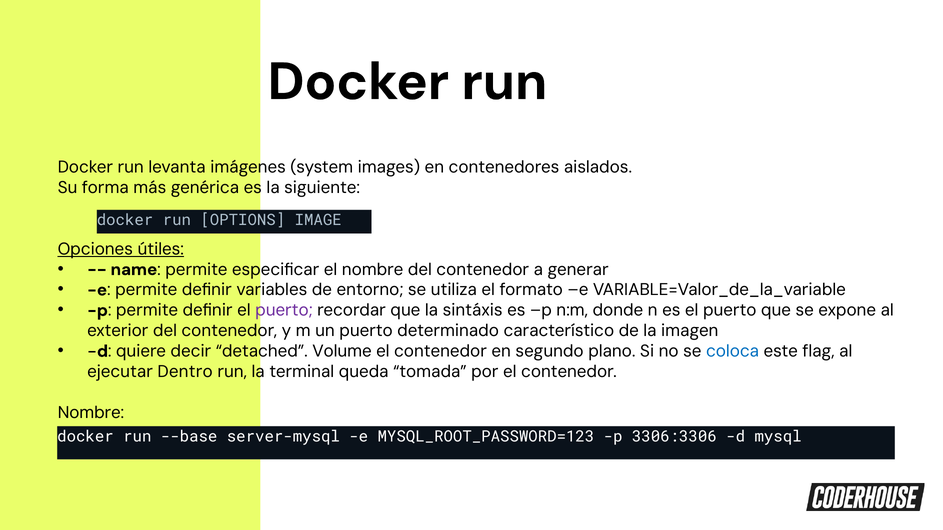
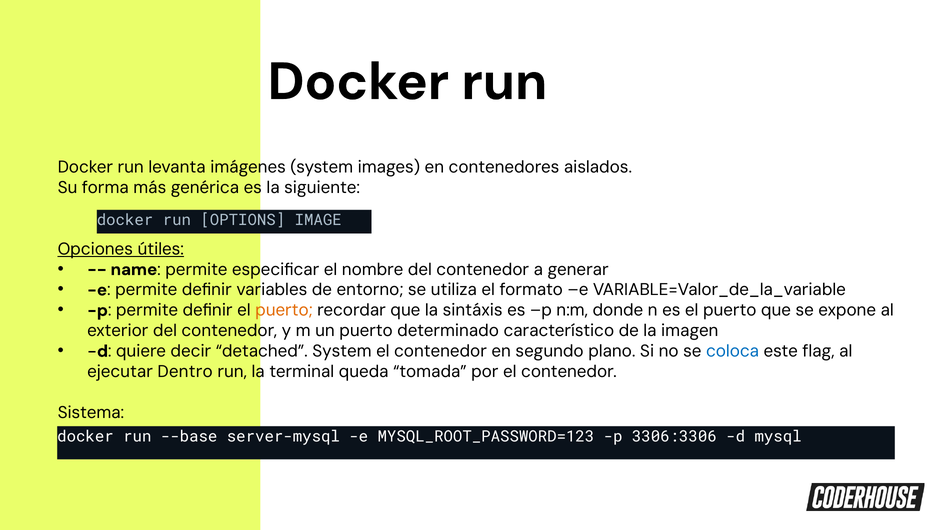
puerto at (284, 311) colour: purple -> orange
detached Volume: Volume -> System
Nombre at (91, 413): Nombre -> Sistema
